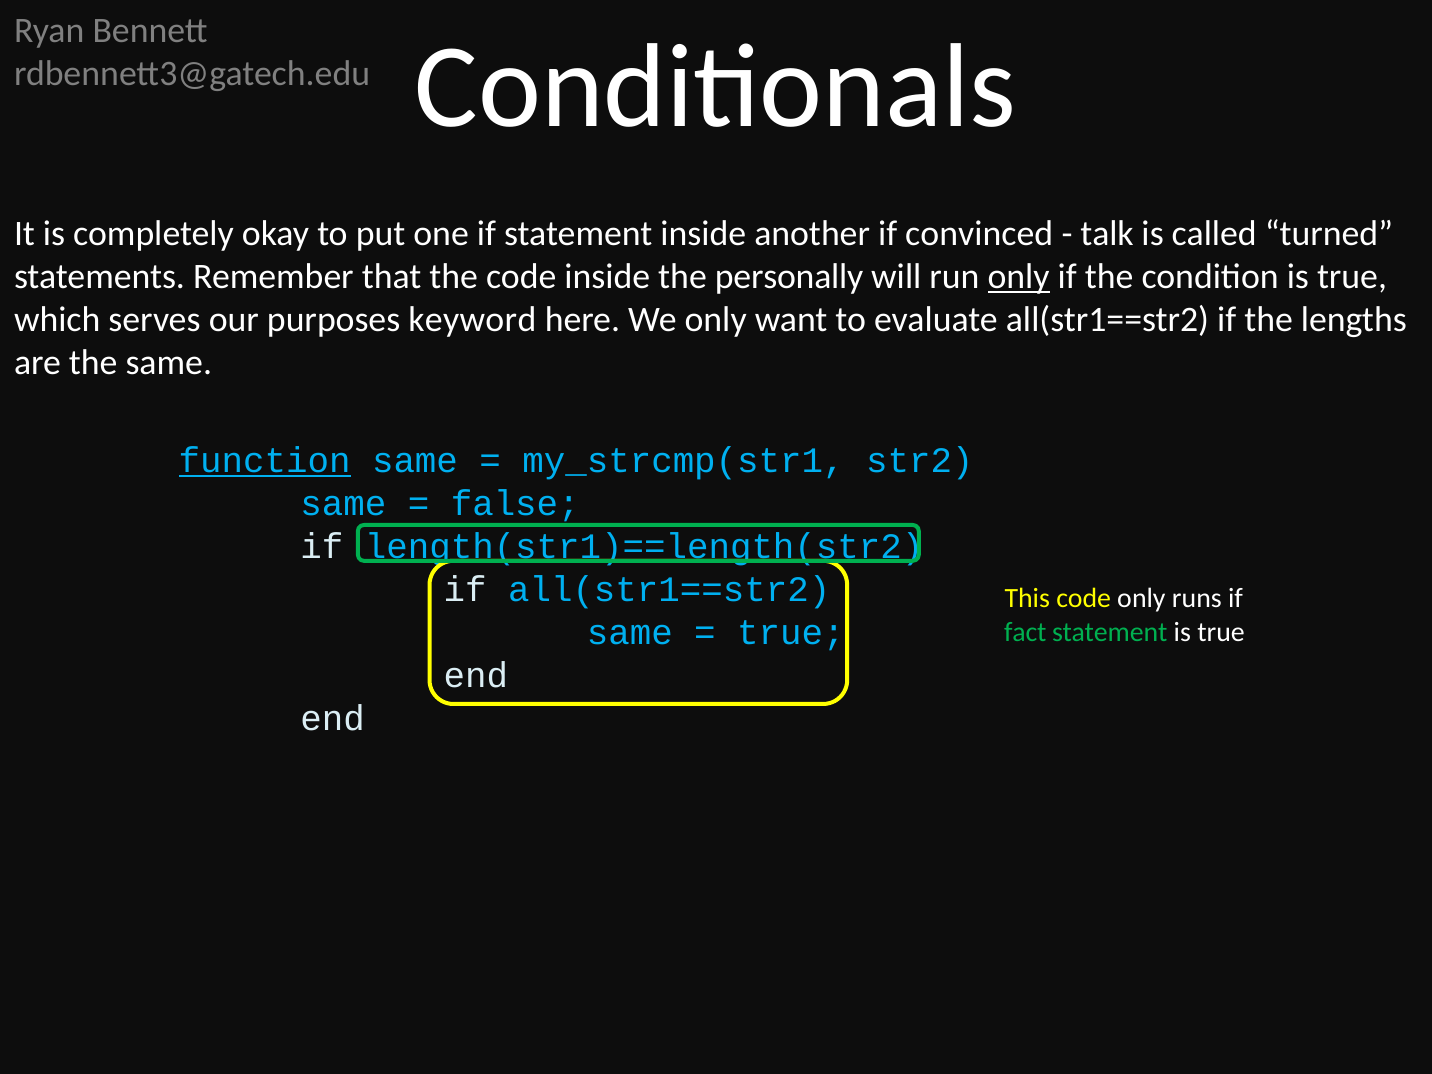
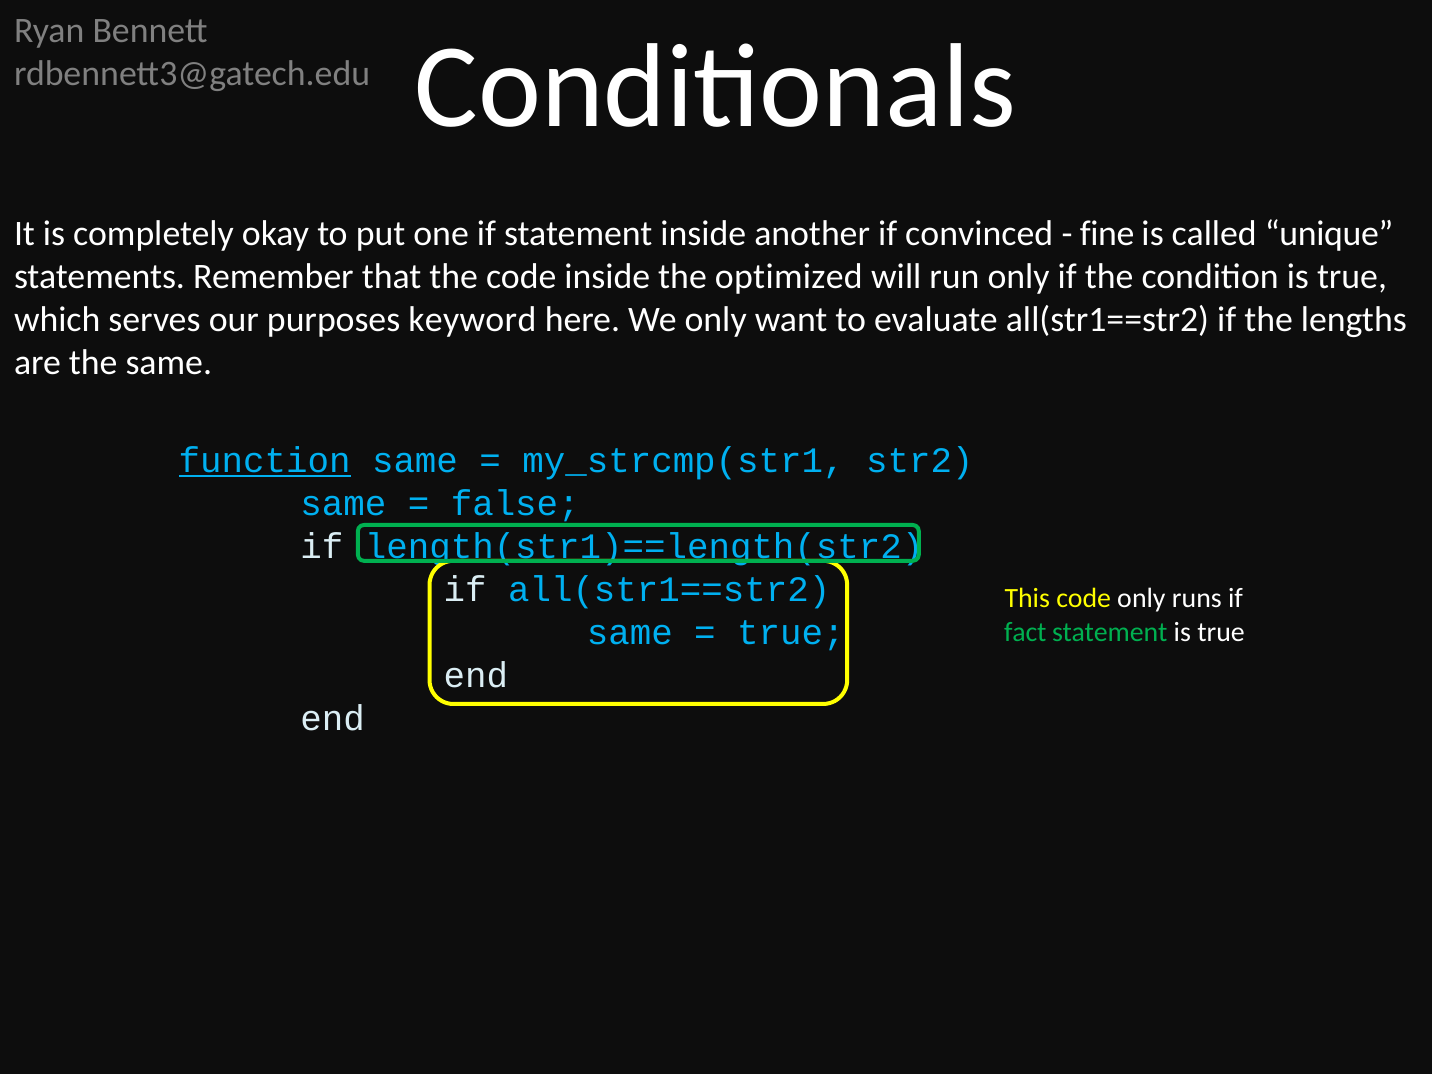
talk: talk -> fine
turned: turned -> unique
personally: personally -> optimized
only at (1019, 277) underline: present -> none
